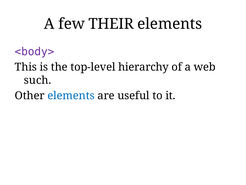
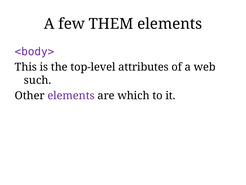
THEIR: THEIR -> THEM
hierarchy: hierarchy -> attributes
elements at (71, 95) colour: blue -> purple
useful: useful -> which
